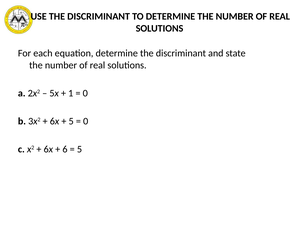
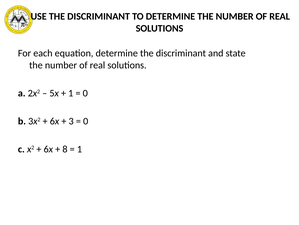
5 at (71, 121): 5 -> 3
6: 6 -> 8
5 at (79, 149): 5 -> 1
